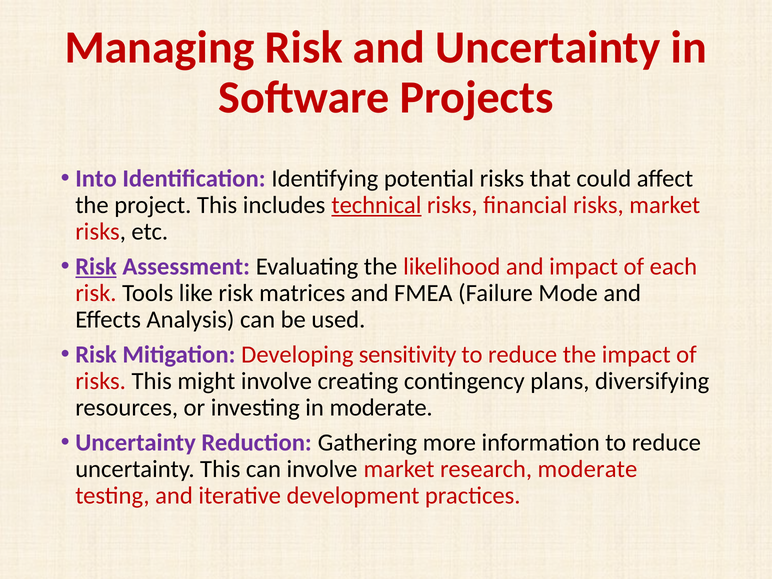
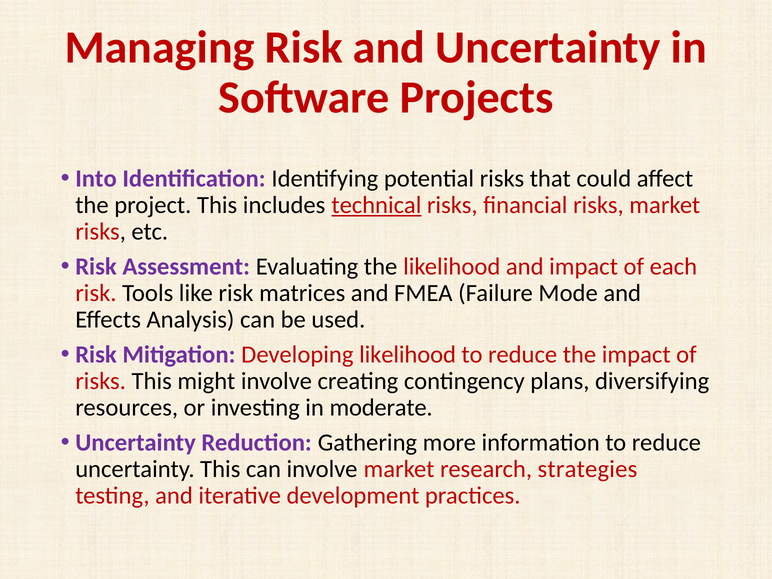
Risk at (96, 267) underline: present -> none
Developing sensitivity: sensitivity -> likelihood
research moderate: moderate -> strategies
